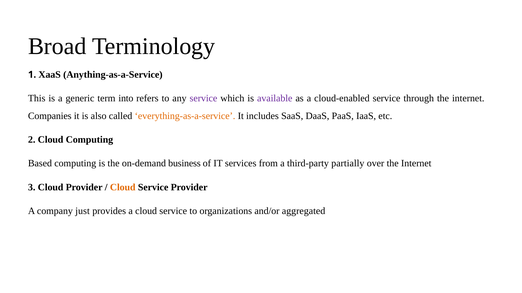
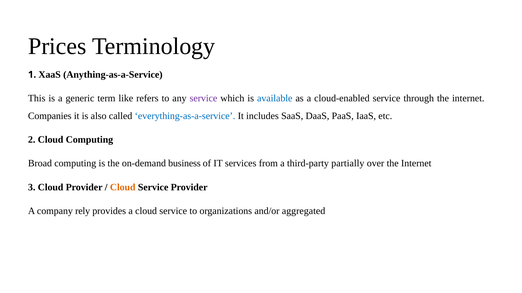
Broad: Broad -> Prices
into: into -> like
available colour: purple -> blue
everything-as-a-service colour: orange -> blue
Based: Based -> Broad
just: just -> rely
